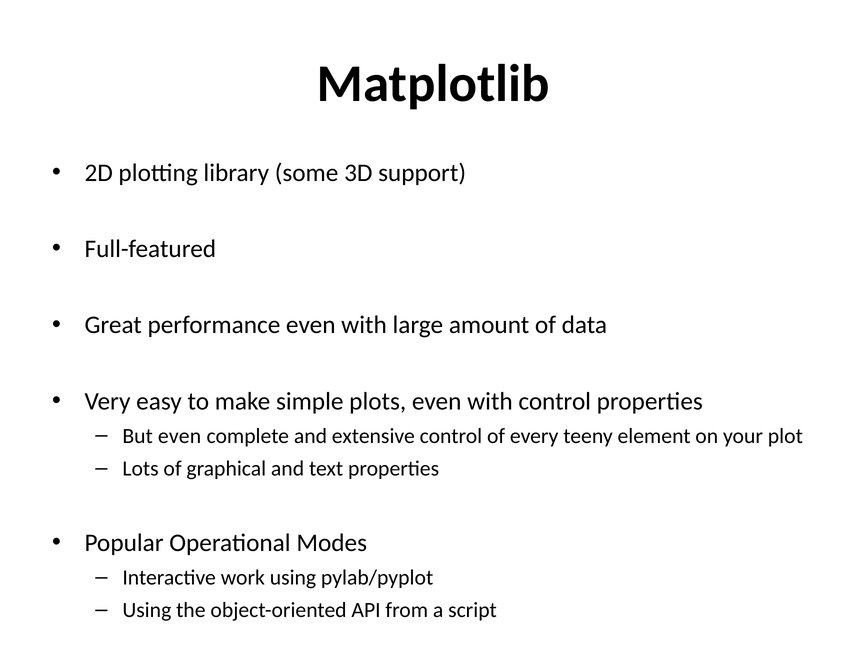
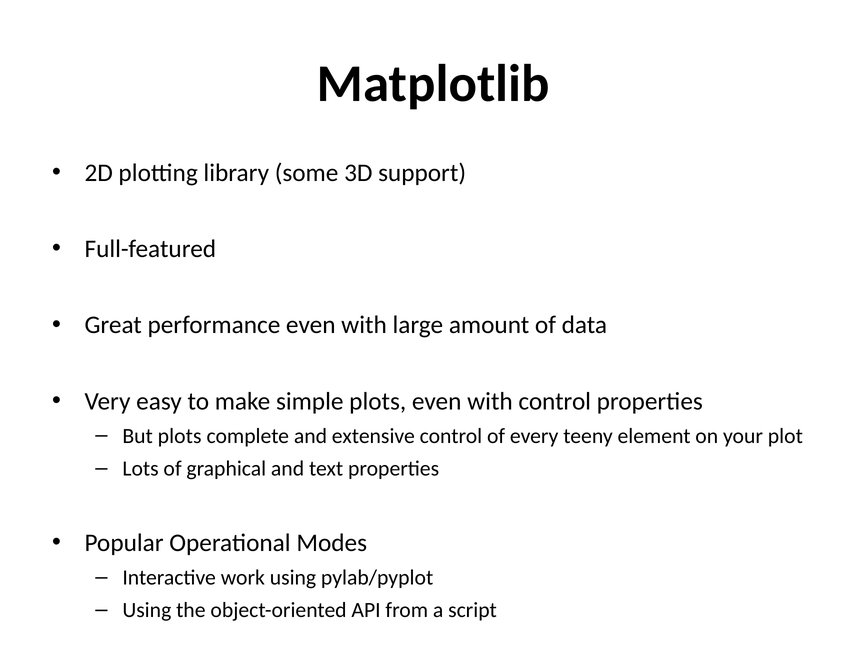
But even: even -> plots
